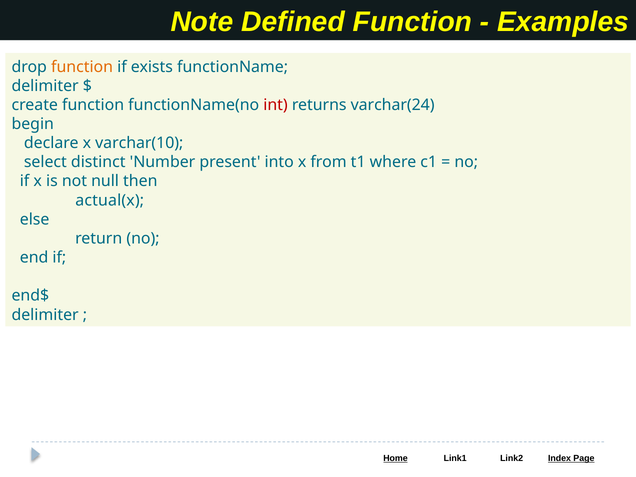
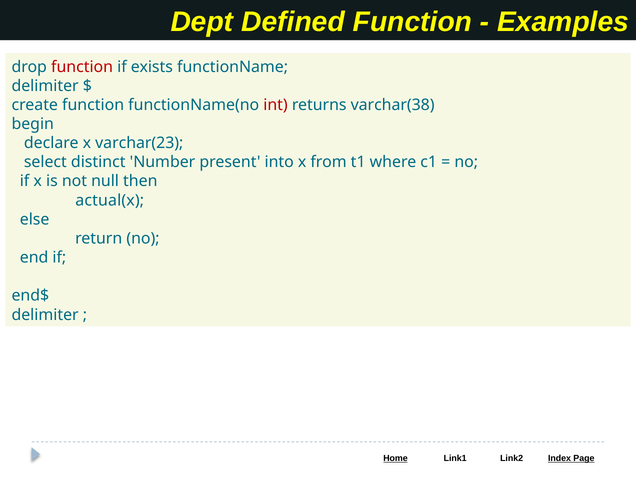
Note: Note -> Dept
function at (82, 67) colour: orange -> red
varchar(24: varchar(24 -> varchar(38
varchar(10: varchar(10 -> varchar(23
